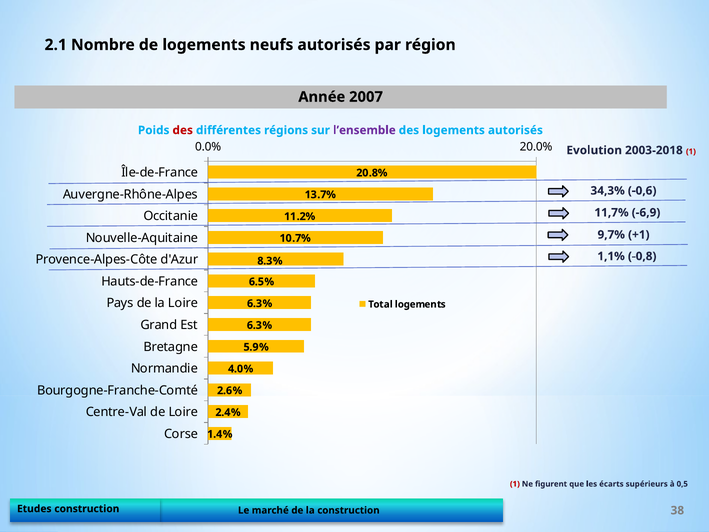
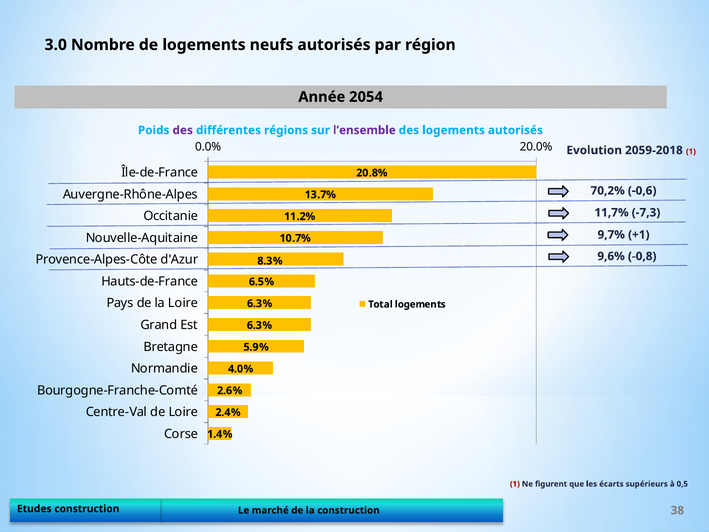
2.1: 2.1 -> 3.0
2007: 2007 -> 2054
des at (183, 130) colour: red -> purple
2003-2018: 2003-2018 -> 2059-2018
34,3%: 34,3% -> 70,2%
-6,9: -6,9 -> -7,3
1,1%: 1,1% -> 9,6%
